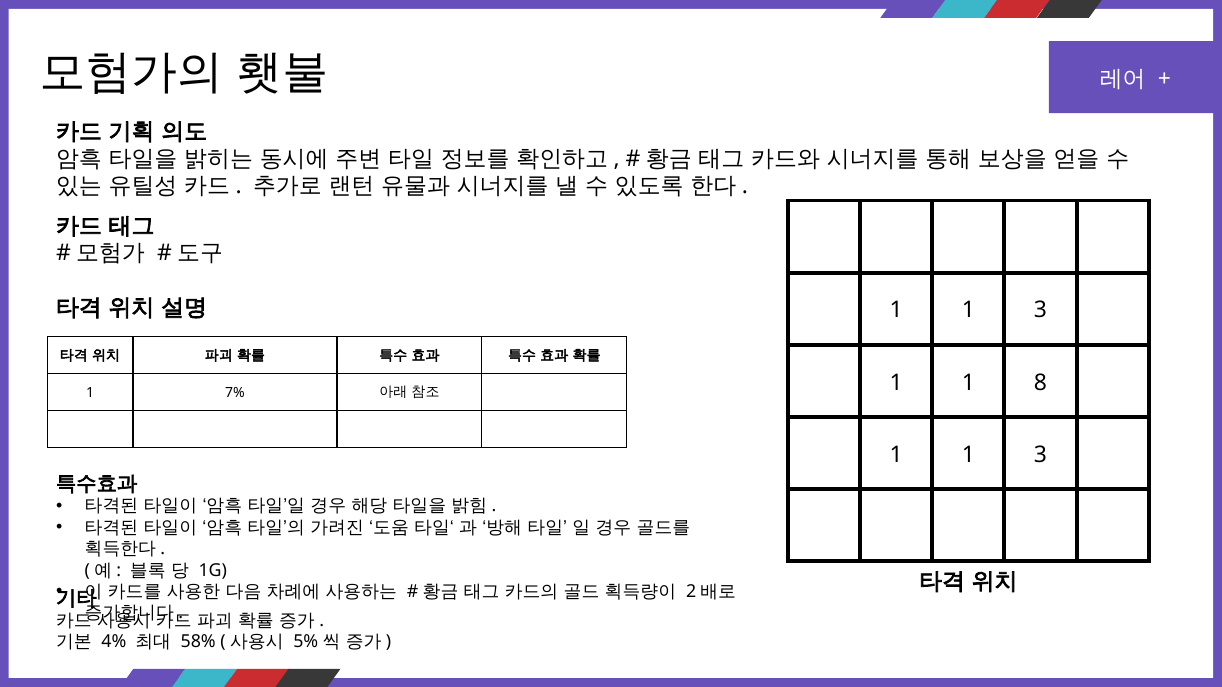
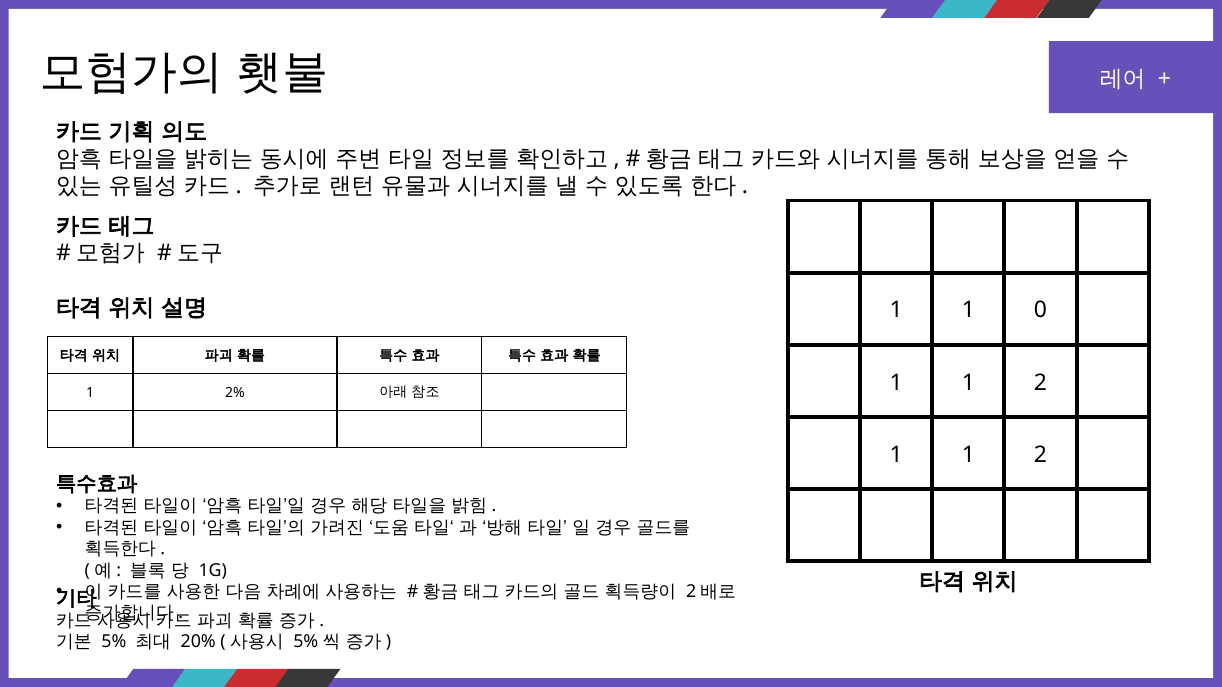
3 at (1041, 311): 3 -> 0
8 at (1041, 383): 8 -> 2
7%: 7% -> 2%
3 at (1041, 455): 3 -> 2
4%: 4% -> 5%
58%: 58% -> 20%
